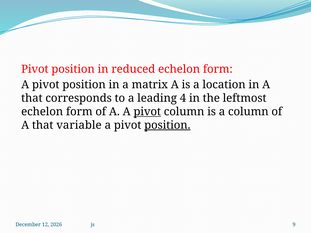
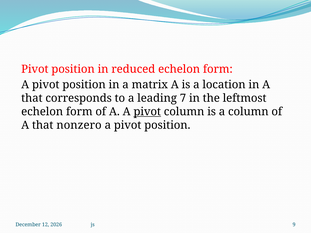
4: 4 -> 7
variable: variable -> nonzero
position at (167, 125) underline: present -> none
